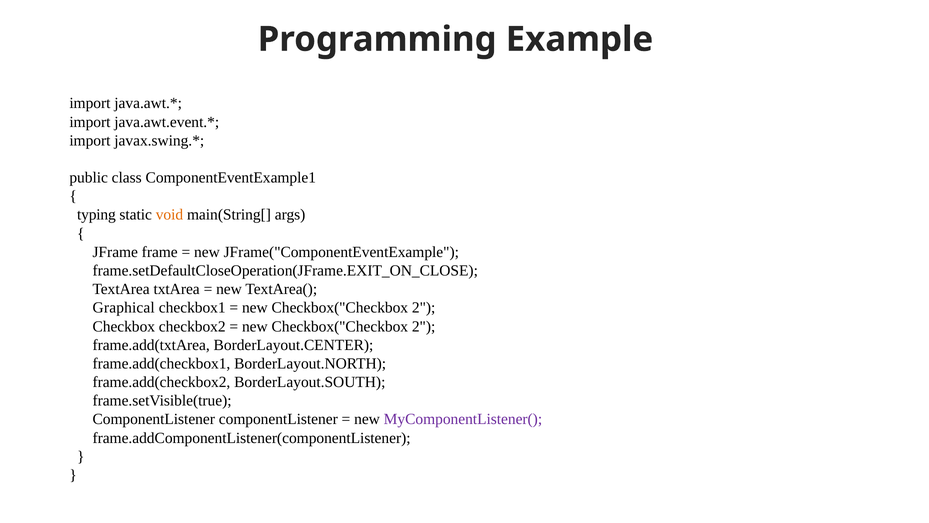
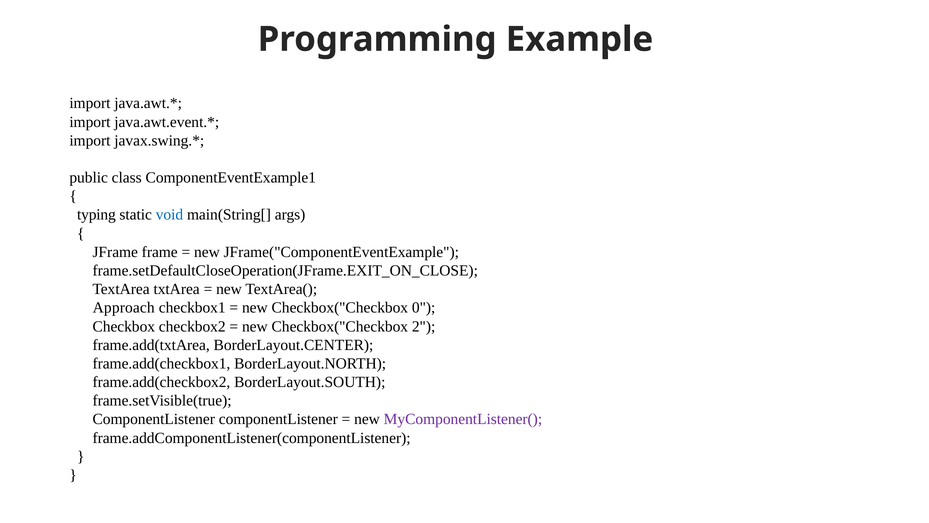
void colour: orange -> blue
Graphical: Graphical -> Approach
2 at (424, 308): 2 -> 0
